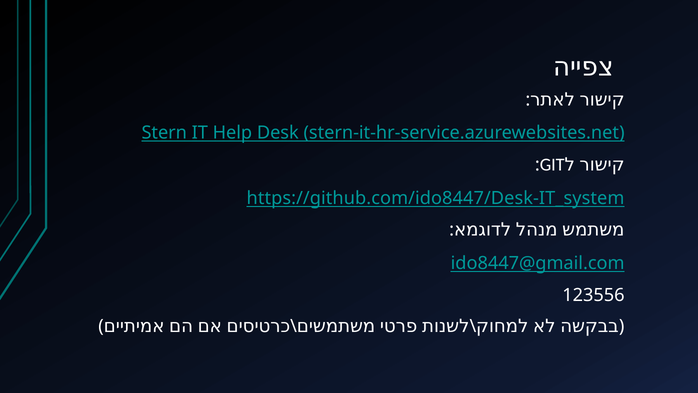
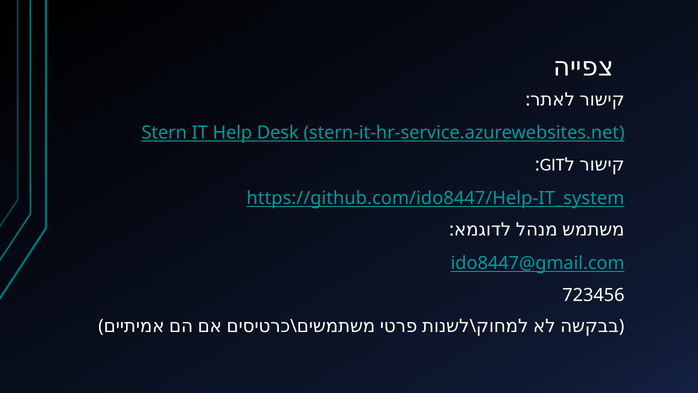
https://github.com/ido8447/Desk-IT_system: https://github.com/ido8447/Desk-IT_system -> https://github.com/ido8447/Help-IT_system
123556: 123556 -> 723456
